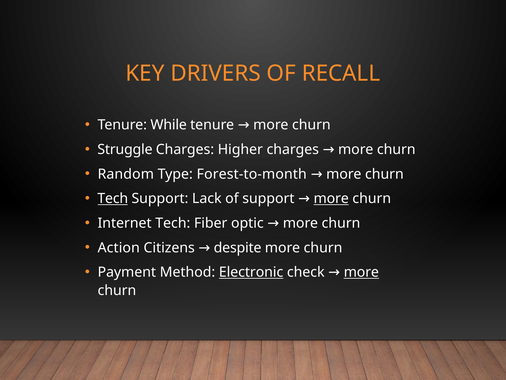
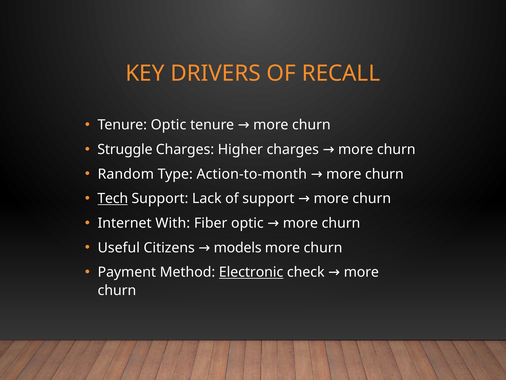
Tenure While: While -> Optic
Forest-to-month: Forest-to-month -> Action-to-month
more at (331, 198) underline: present -> none
Internet Tech: Tech -> With
Action: Action -> Useful
despite: despite -> models
more at (361, 272) underline: present -> none
